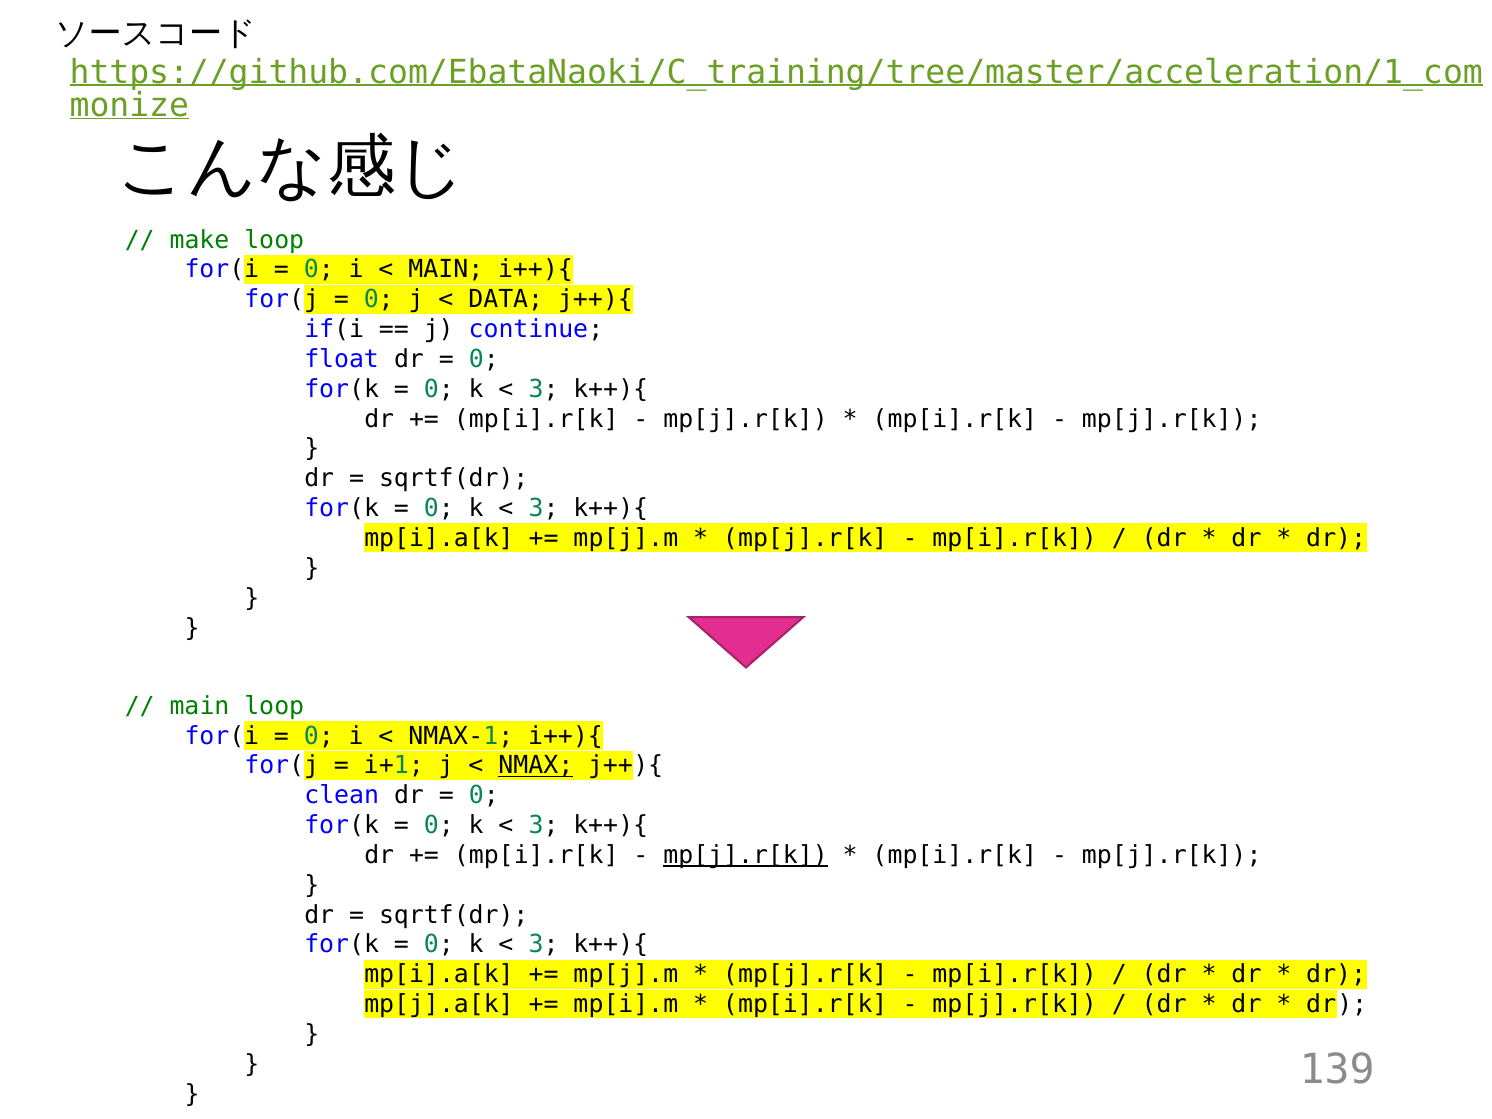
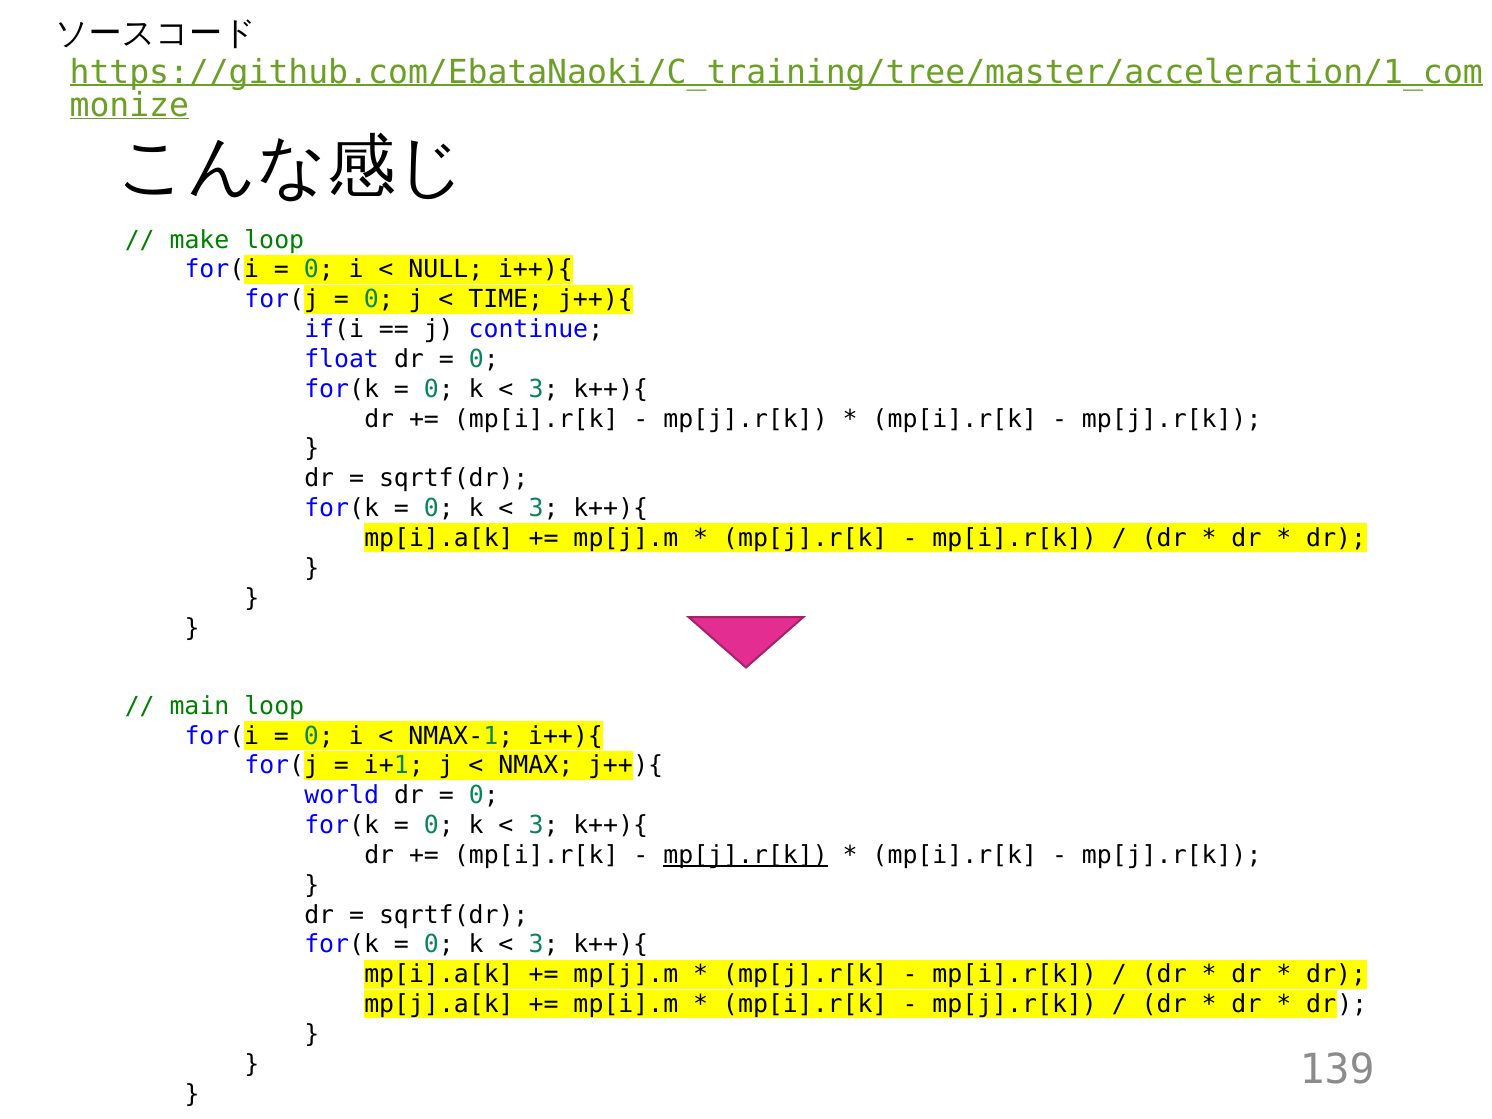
MAIN at (446, 270): MAIN -> NULL
DATA: DATA -> TIME
NMAX underline: present -> none
clean: clean -> world
